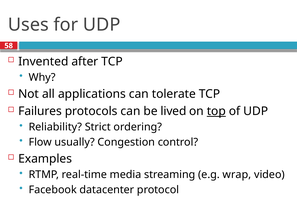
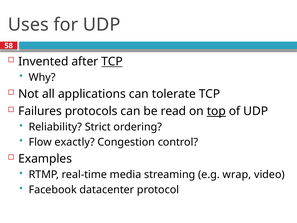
TCP at (112, 61) underline: none -> present
lived: lived -> read
usually: usually -> exactly
